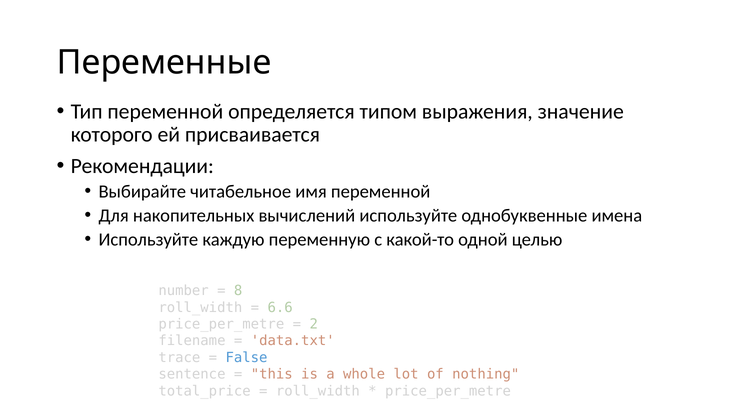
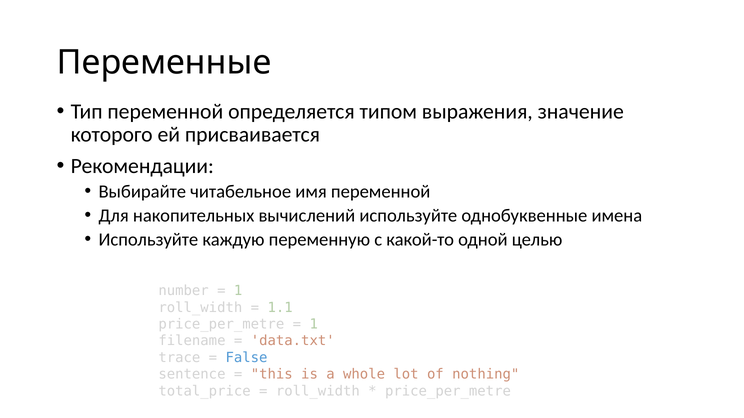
8 at (238, 291): 8 -> 1
6.6: 6.6 -> 1.1
2 at (314, 325): 2 -> 1
